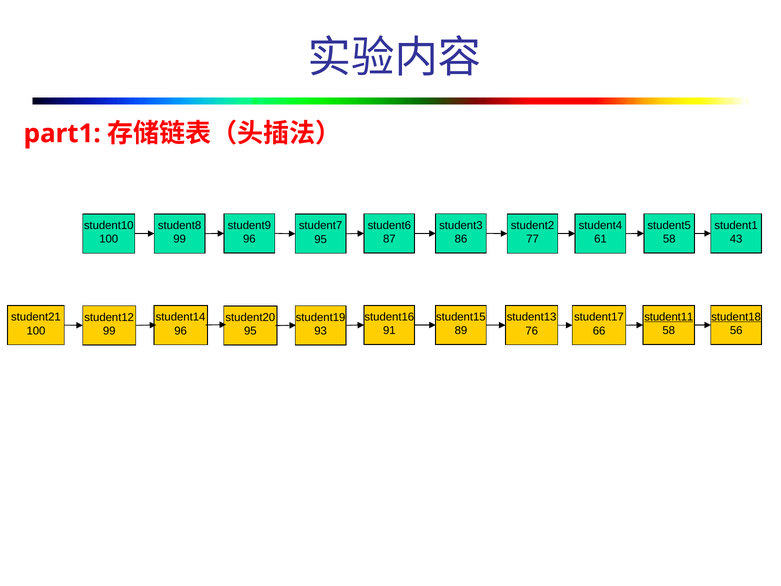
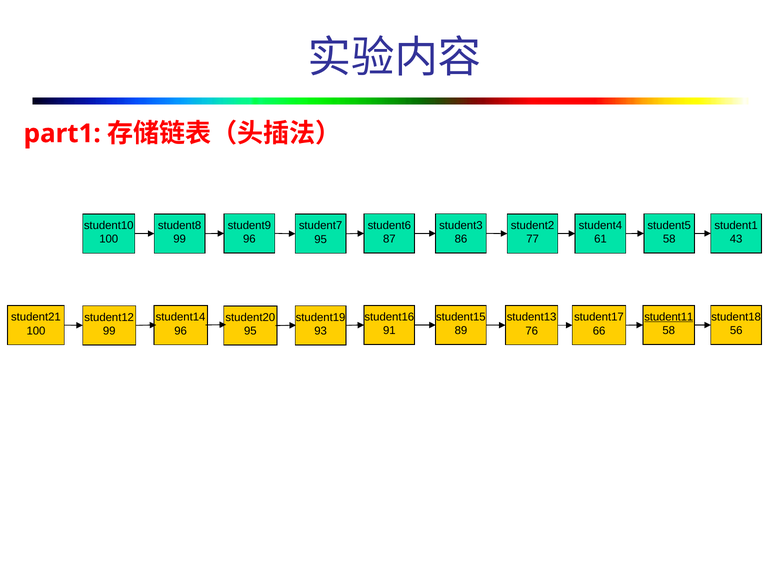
student18 underline: present -> none
